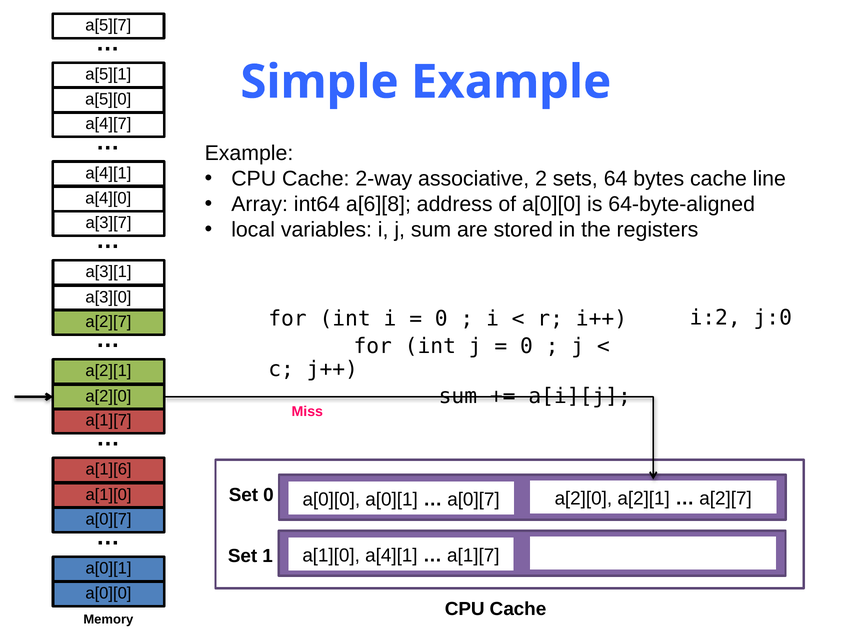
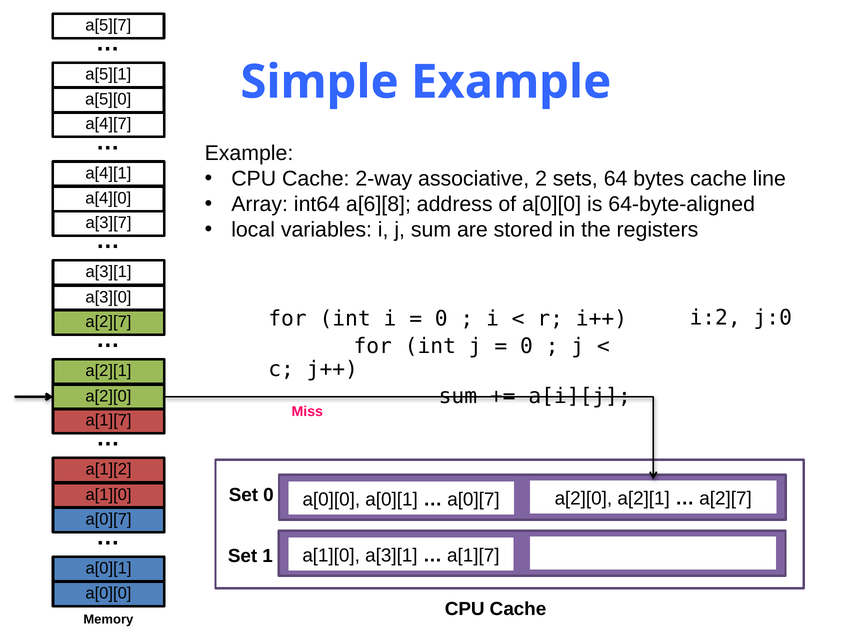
a[1][6: a[1][6 -> a[1][2
a[1][0 a[4][1: a[4][1 -> a[3][1
